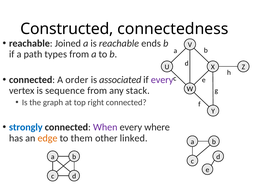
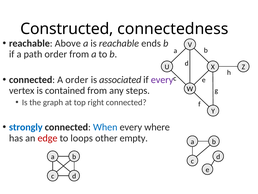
Joined: Joined -> Above
path types: types -> order
sequence: sequence -> contained
stack: stack -> steps
When colour: purple -> blue
edge colour: orange -> red
them: them -> loops
linked: linked -> empty
